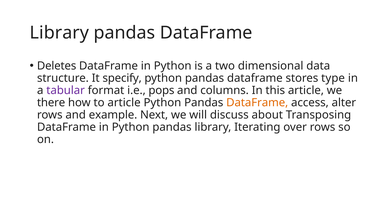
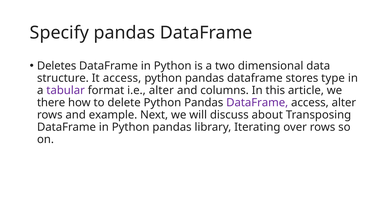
Library at (59, 33): Library -> Specify
It specify: specify -> access
i.e pops: pops -> alter
to article: article -> delete
DataFrame at (257, 103) colour: orange -> purple
